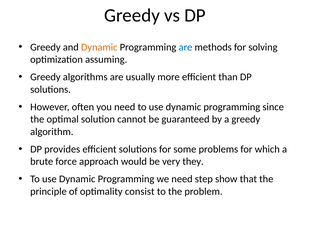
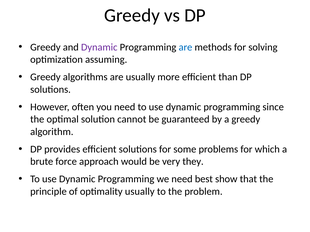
Dynamic at (99, 47) colour: orange -> purple
step: step -> best
optimality consist: consist -> usually
